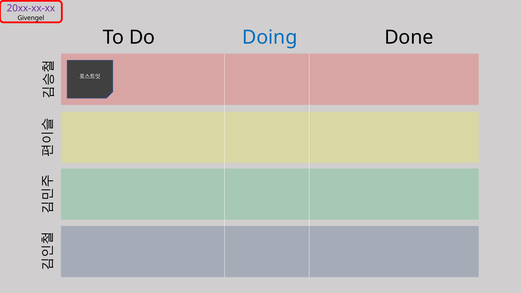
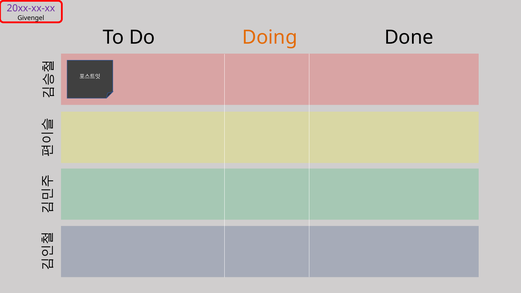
Doing colour: blue -> orange
